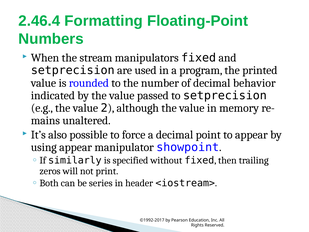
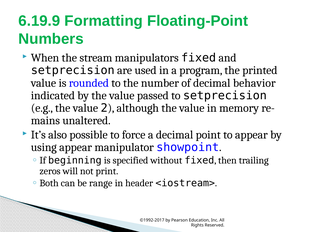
2.46.4: 2.46.4 -> 6.19.9
similarly: similarly -> beginning
series: series -> range
